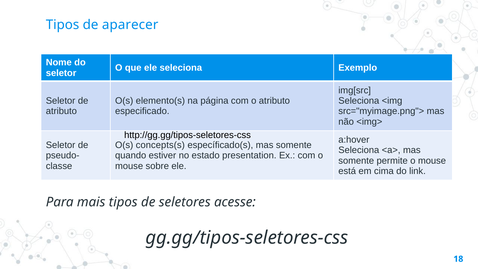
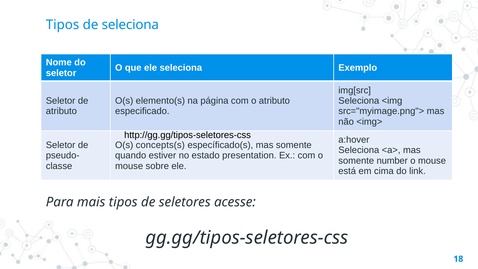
de aparecer: aparecer -> seleciona
permite: permite -> number
